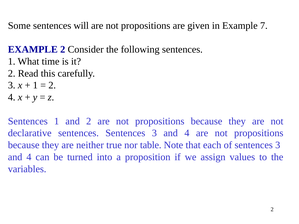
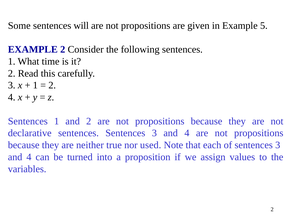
7: 7 -> 5
table: table -> used
